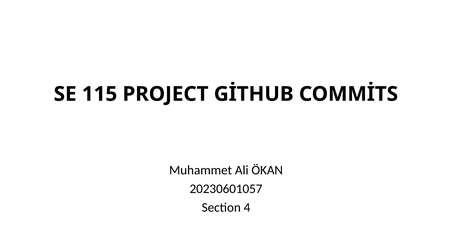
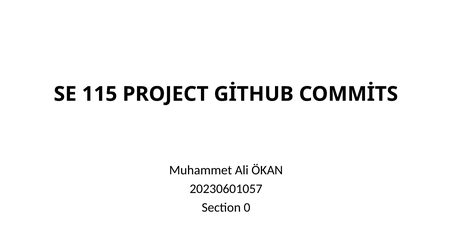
4: 4 -> 0
